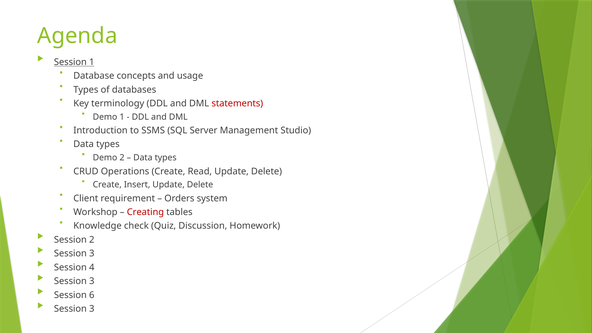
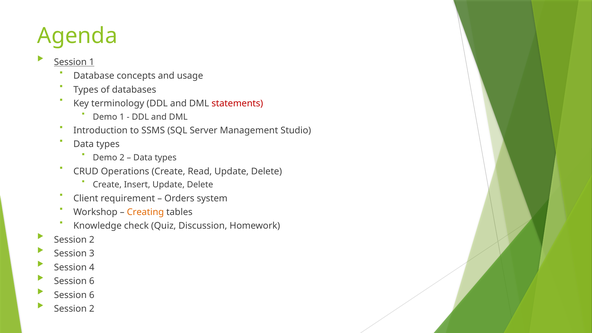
Creating colour: red -> orange
3 at (92, 281): 3 -> 6
3 at (92, 309): 3 -> 2
